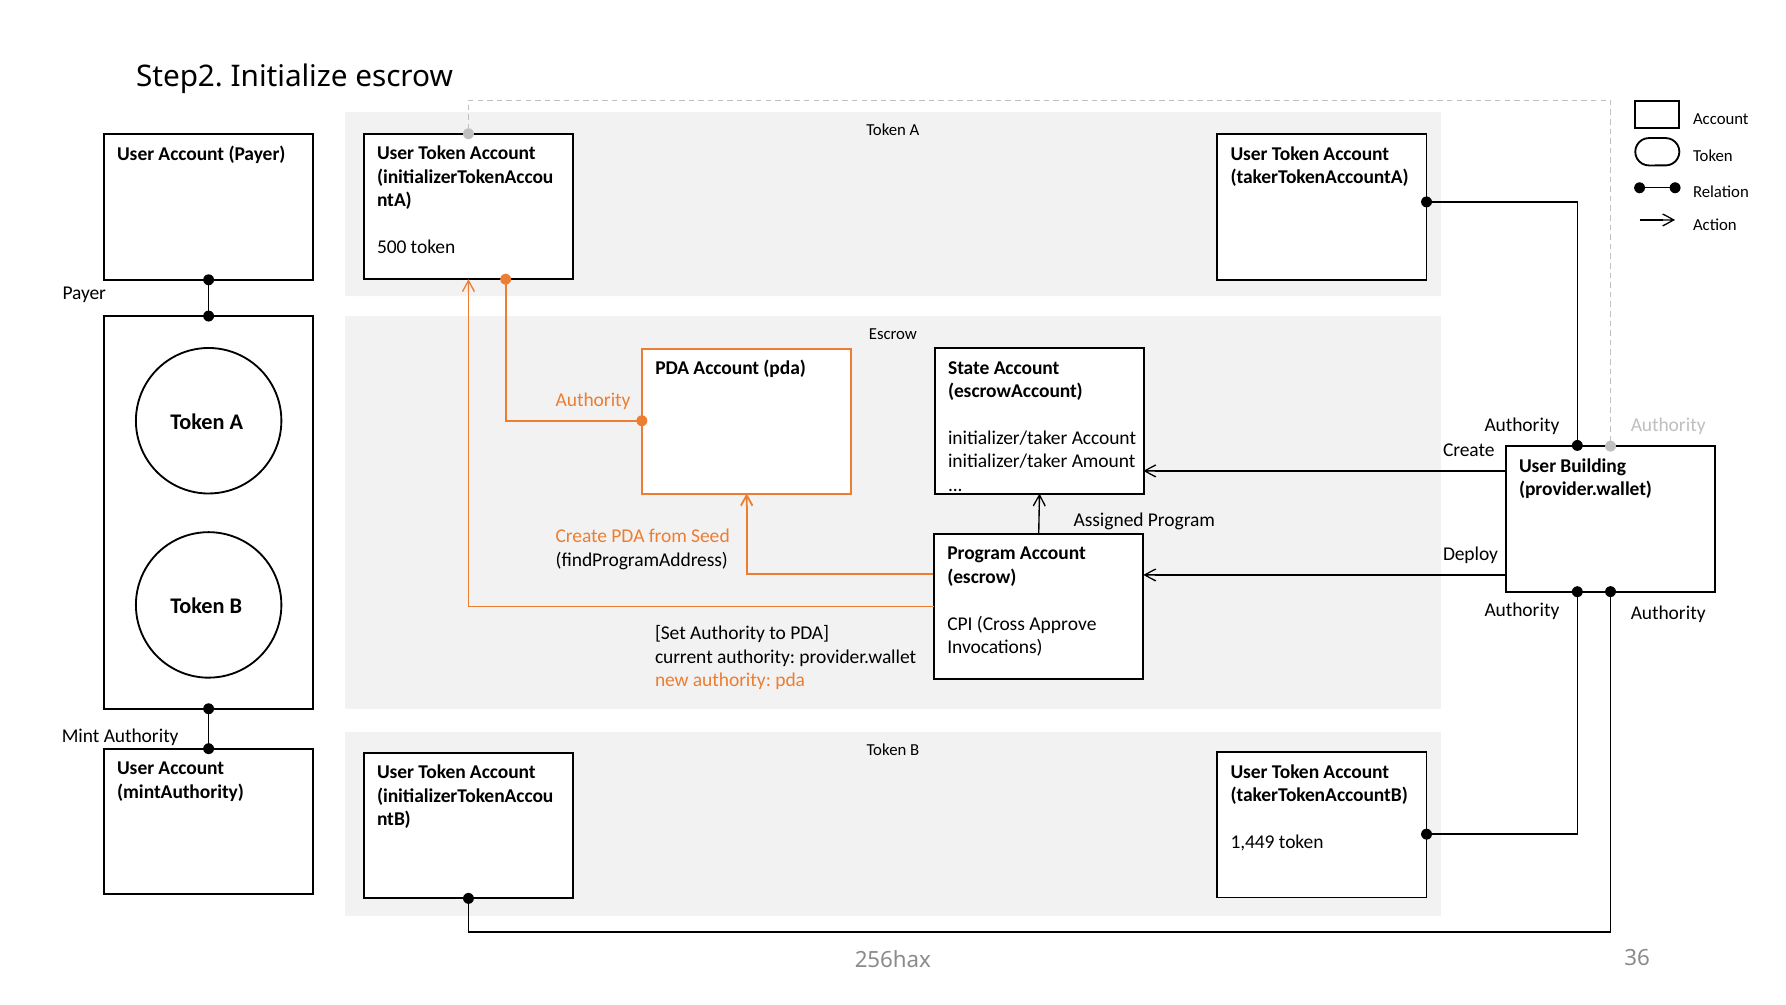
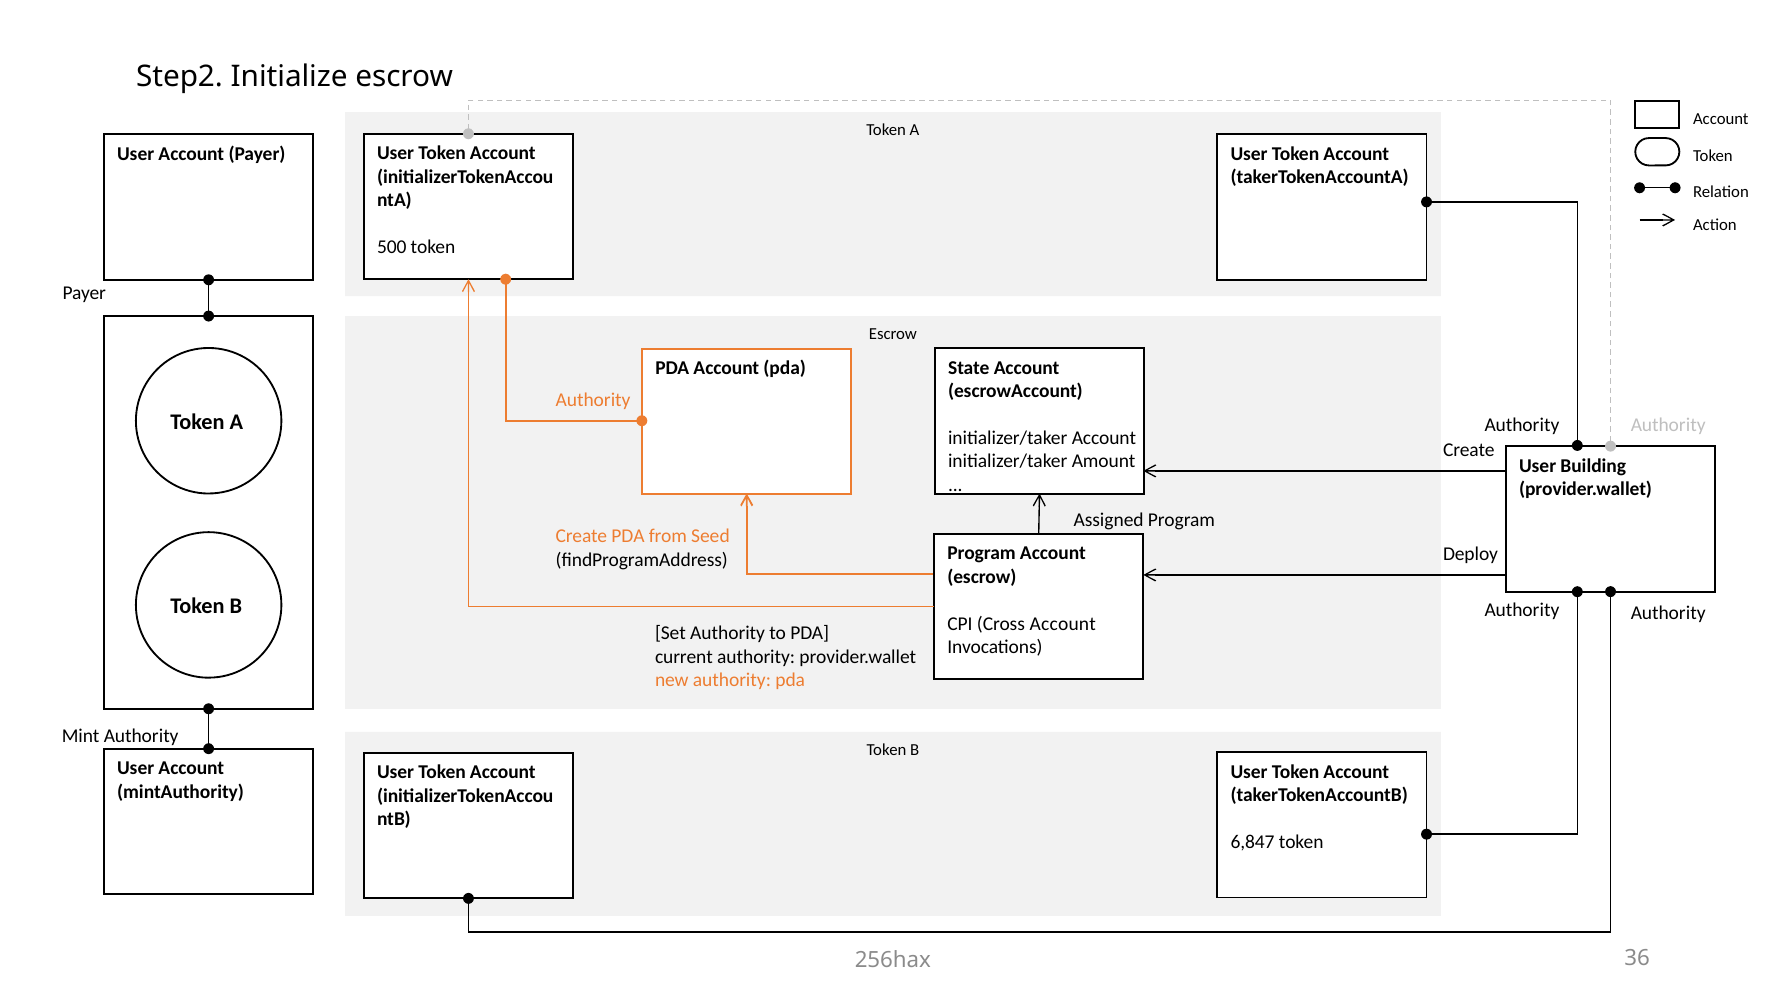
Cross Approve: Approve -> Account
1,449: 1,449 -> 6,847
